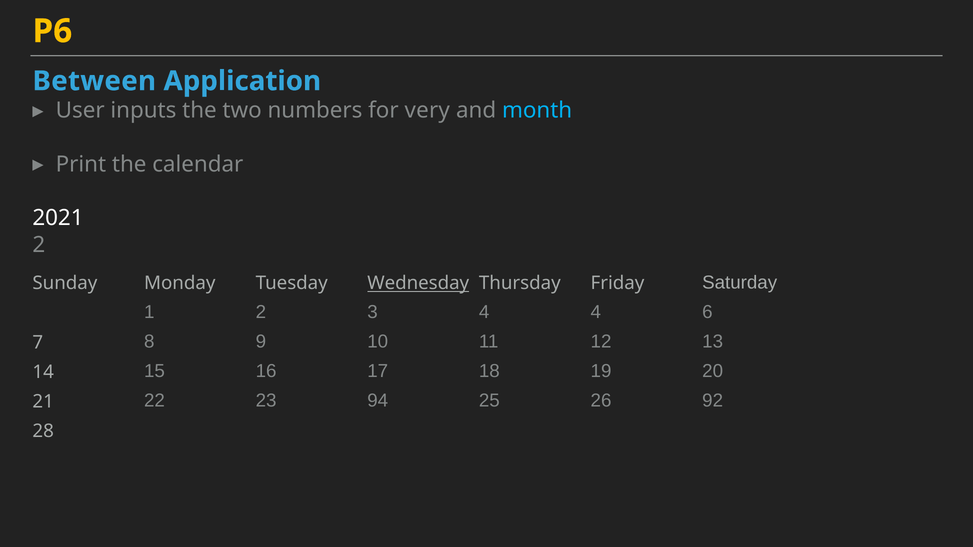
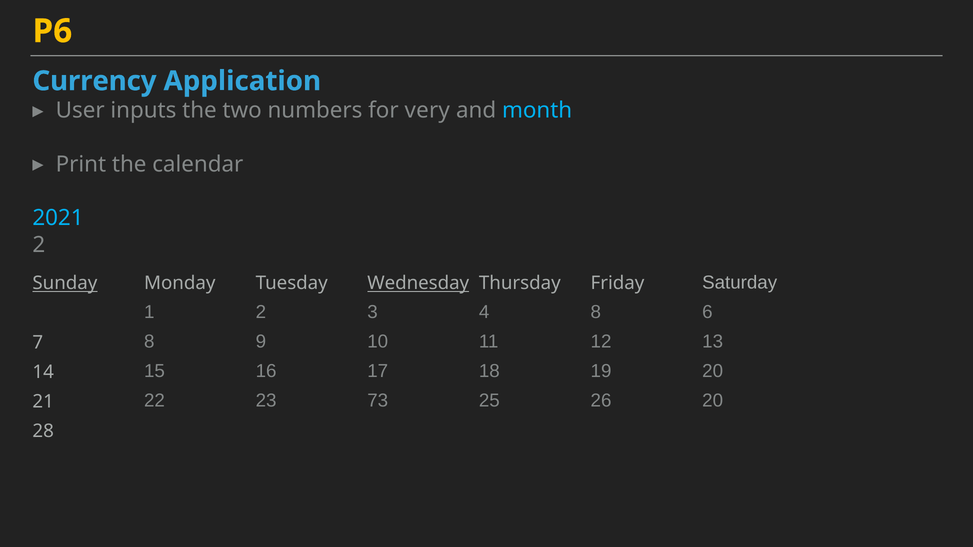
Between: Between -> Currency
2021 colour: white -> light blue
Sunday underline: none -> present
4 4: 4 -> 8
94: 94 -> 73
26 92: 92 -> 20
